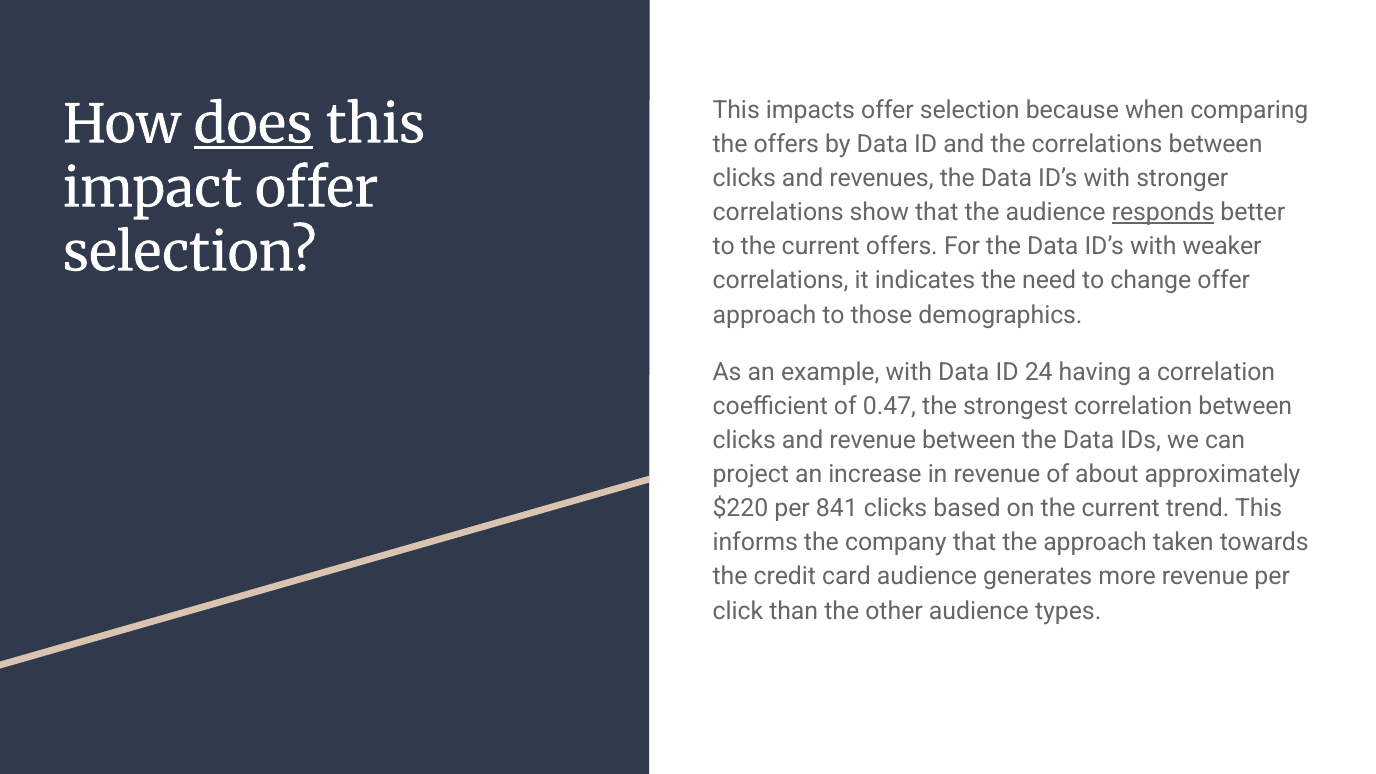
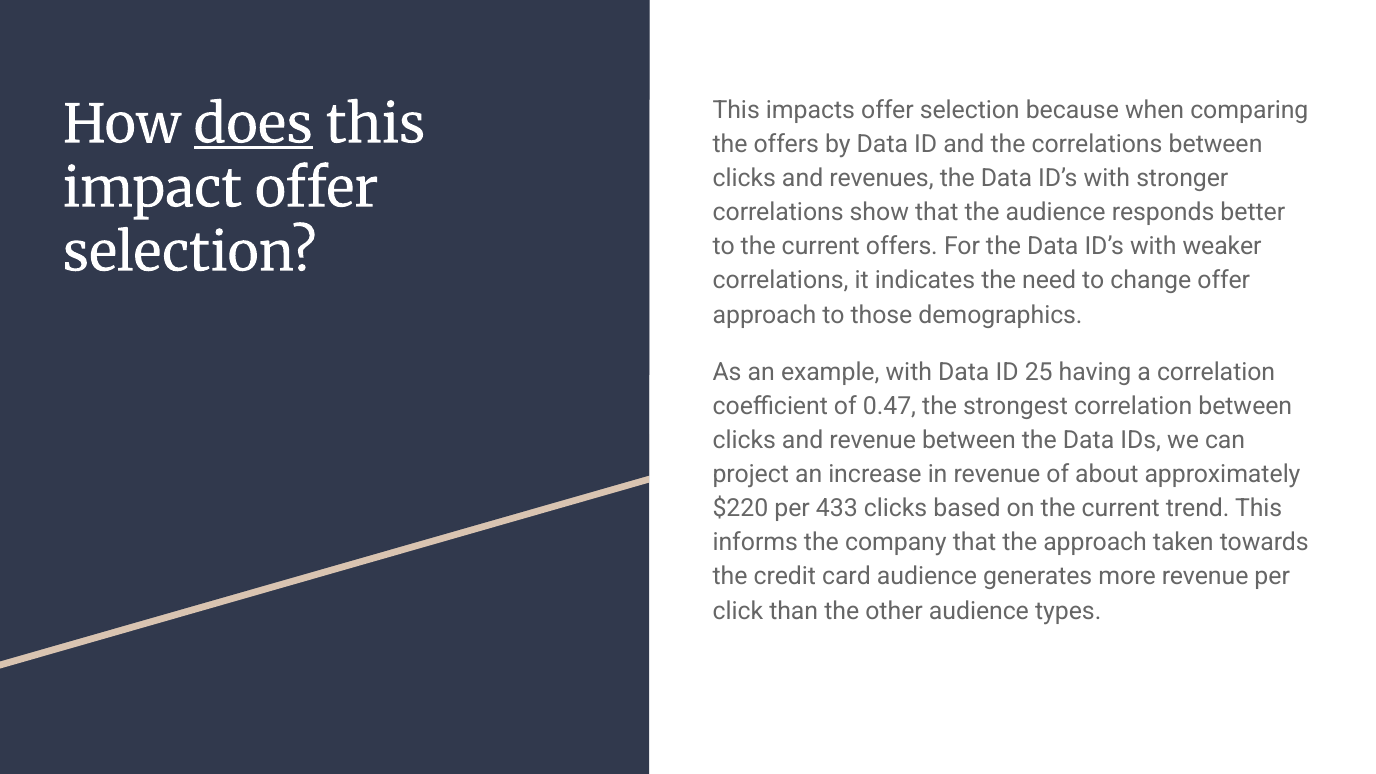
responds underline: present -> none
24: 24 -> 25
841: 841 -> 433
